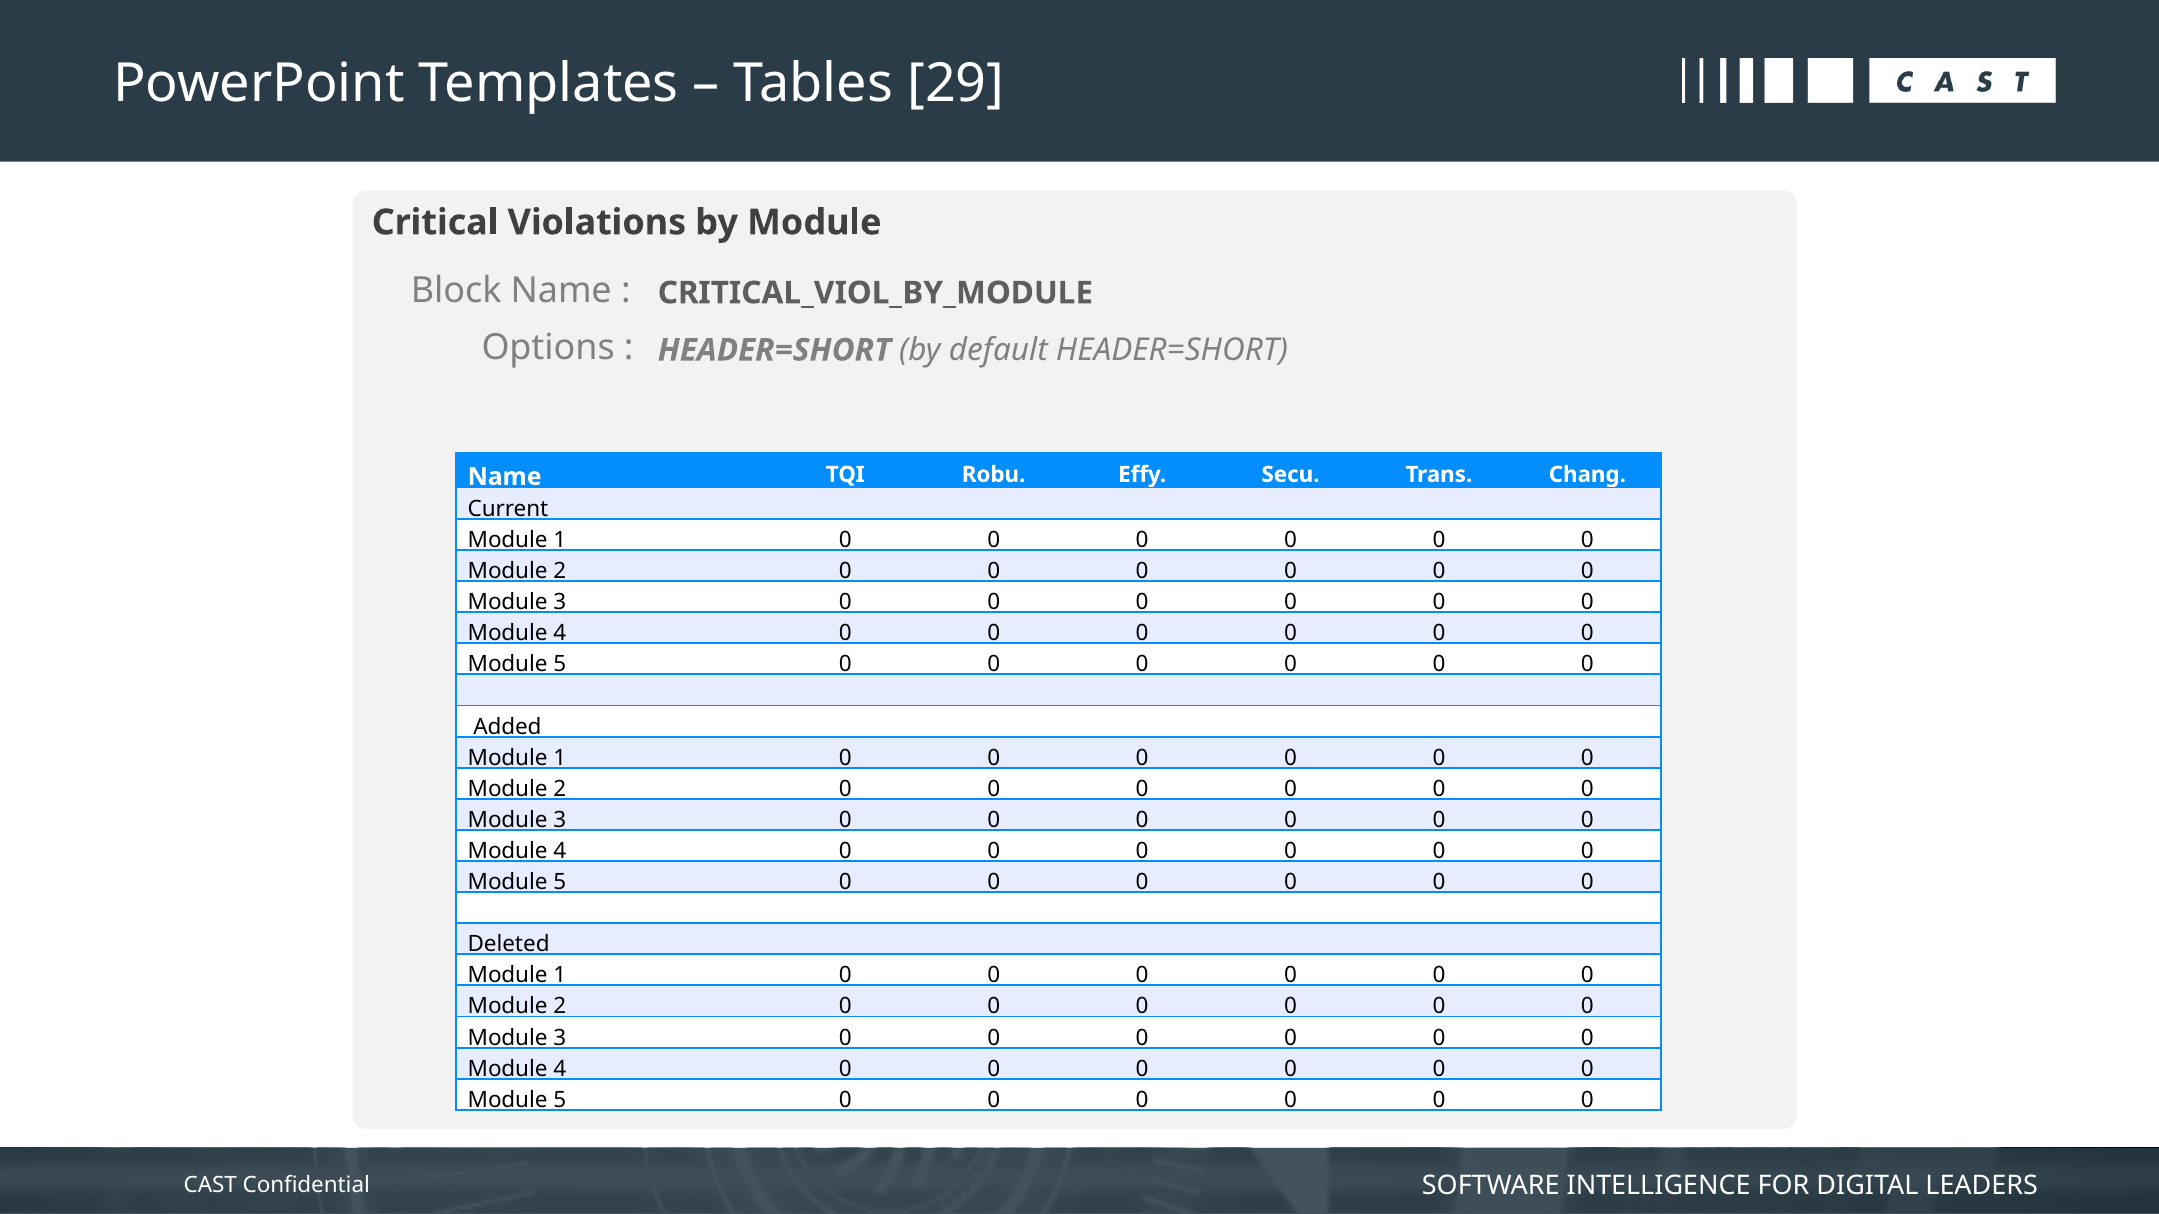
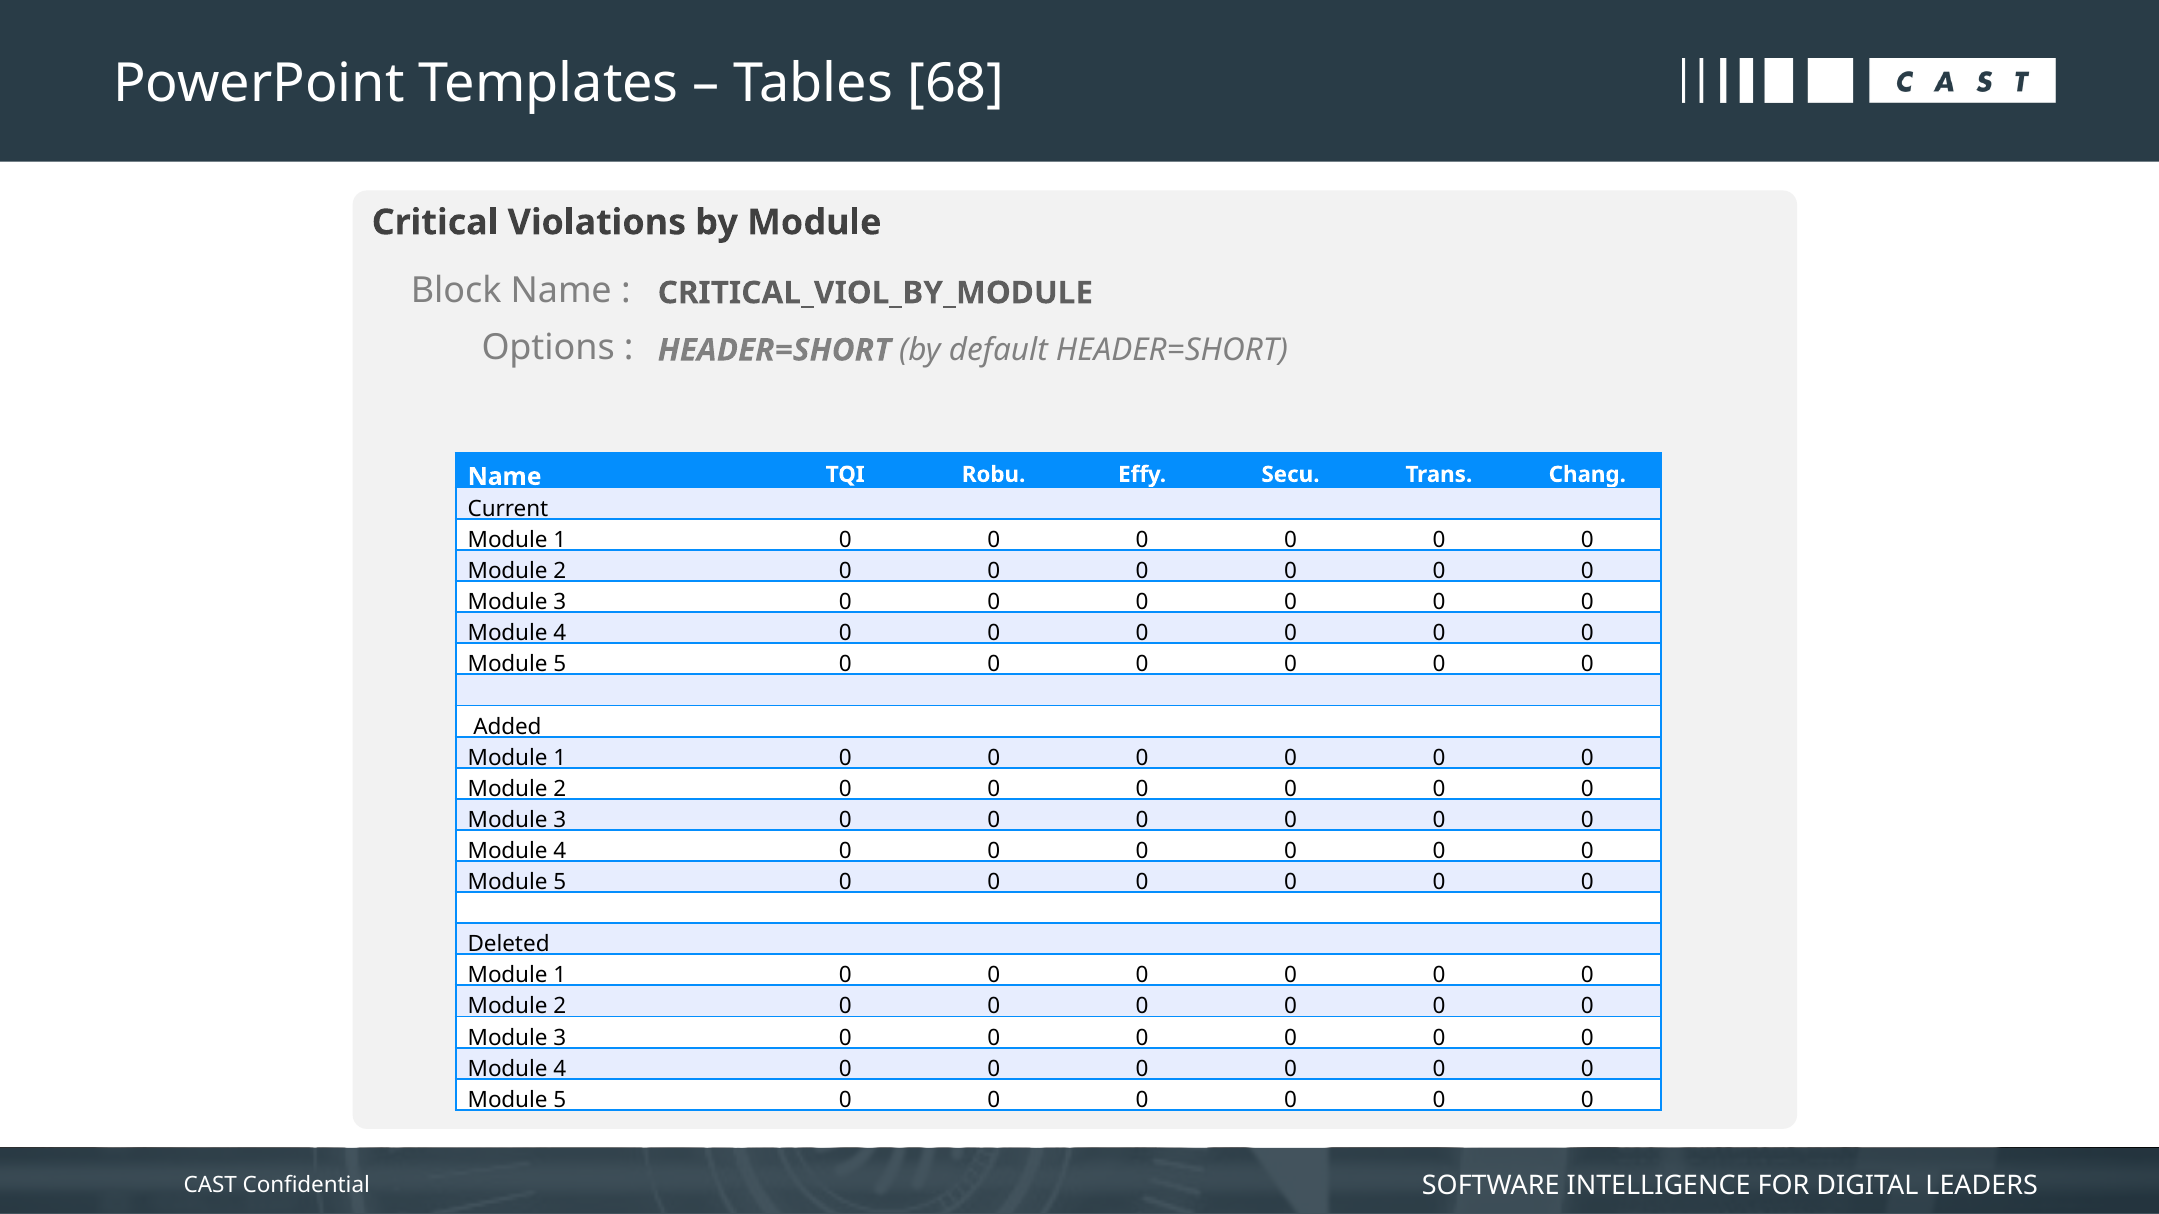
29: 29 -> 68
